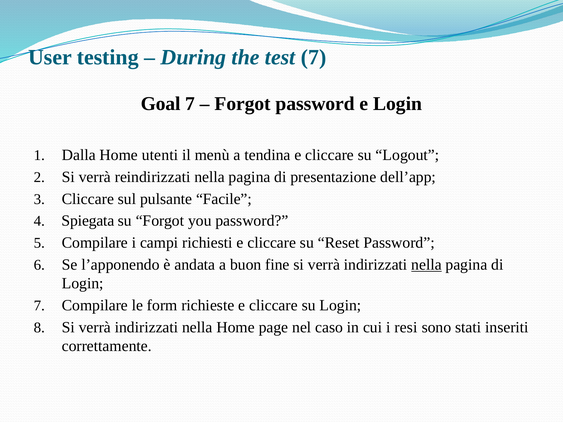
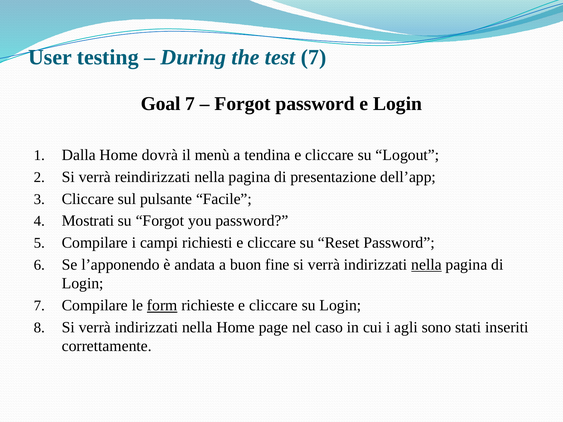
utenti: utenti -> dovrà
Spiegata: Spiegata -> Mostrati
form underline: none -> present
resi: resi -> agli
